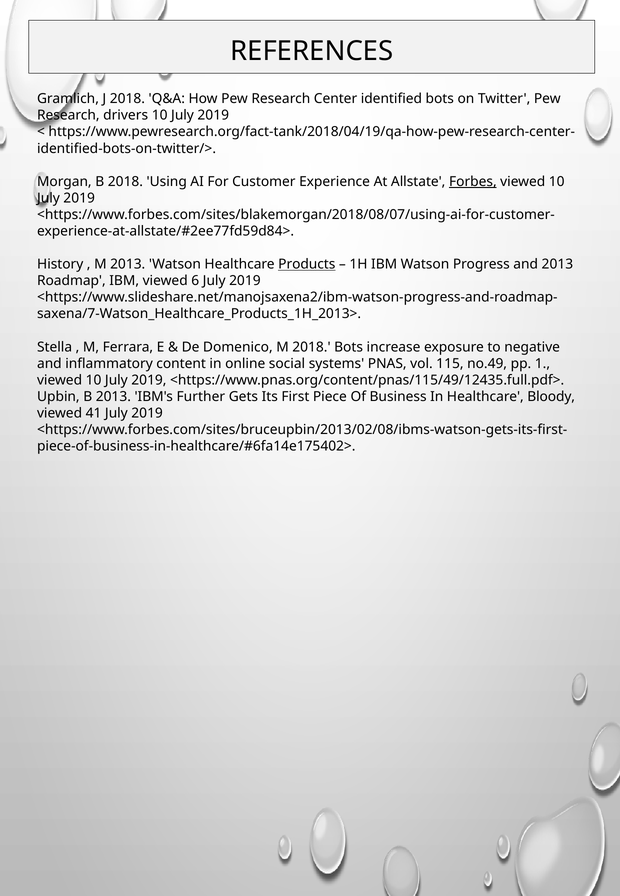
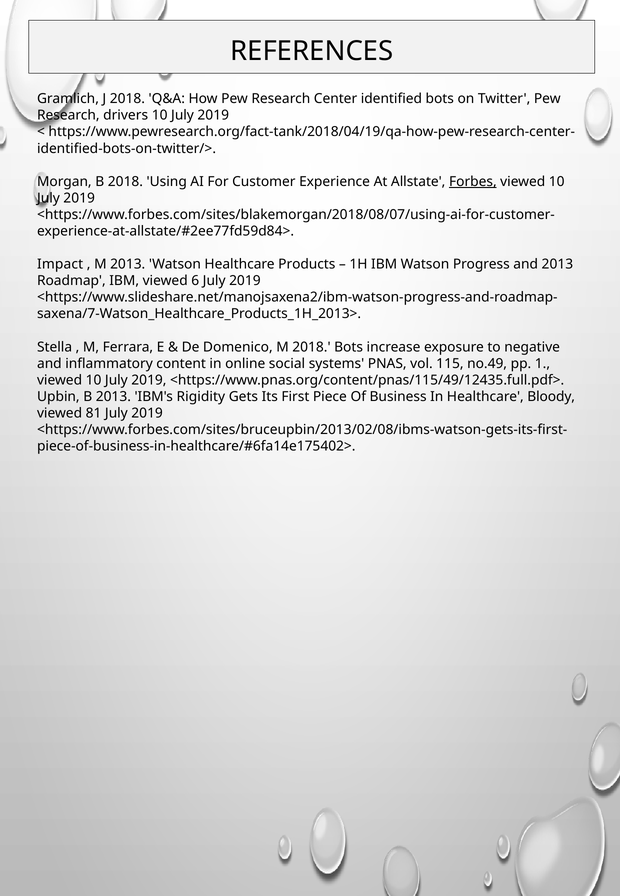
History: History -> Impact
Products underline: present -> none
Further: Further -> Rigidity
41: 41 -> 81
